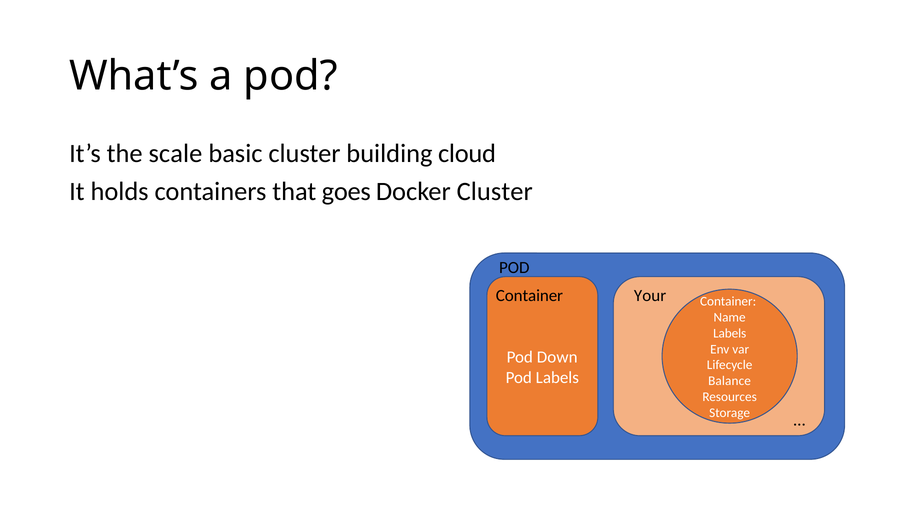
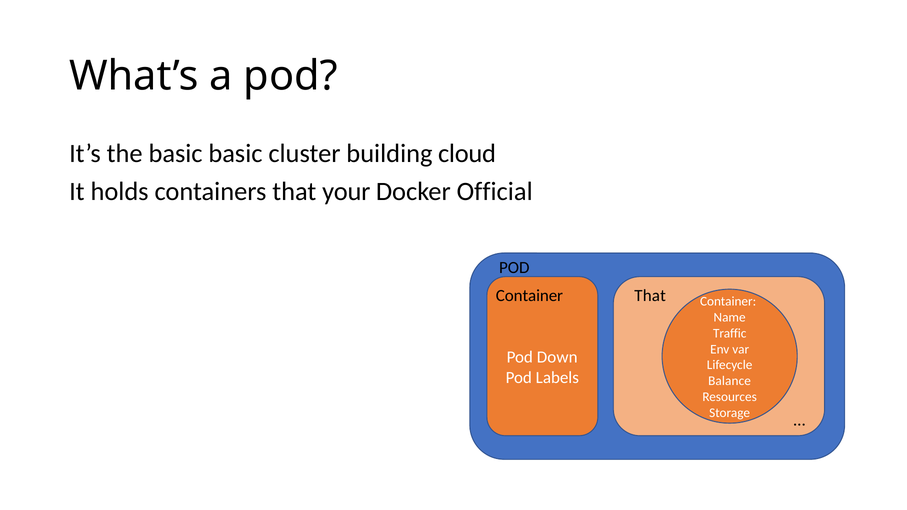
the scale: scale -> basic
goes: goes -> your
Docker Cluster: Cluster -> Official
Your at (650, 296): Your -> That
Labels at (730, 333): Labels -> Traffic
